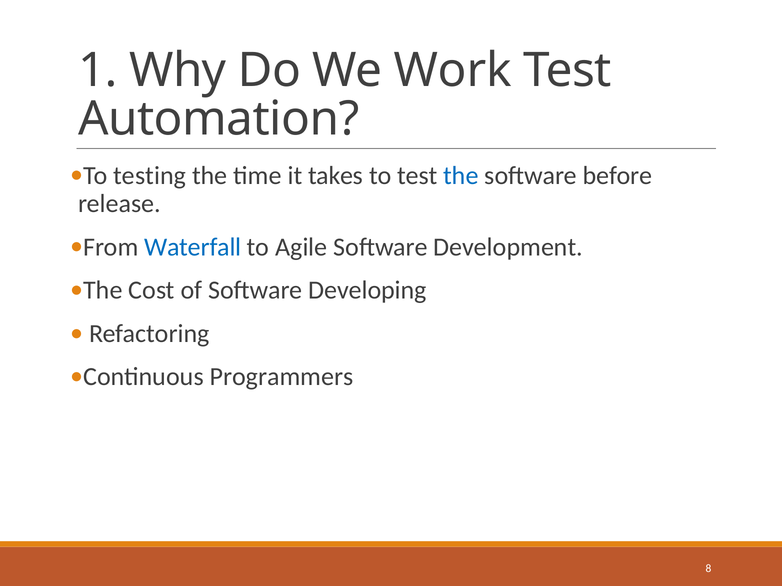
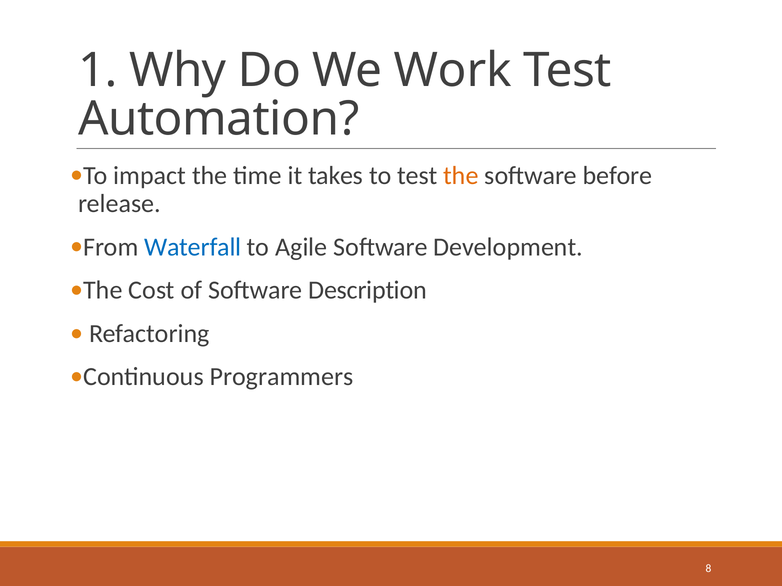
testing: testing -> impact
the at (461, 176) colour: blue -> orange
Developing: Developing -> Description
